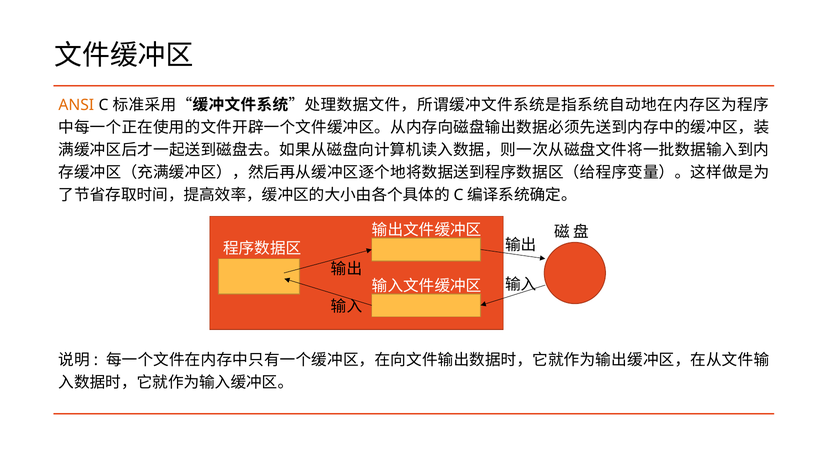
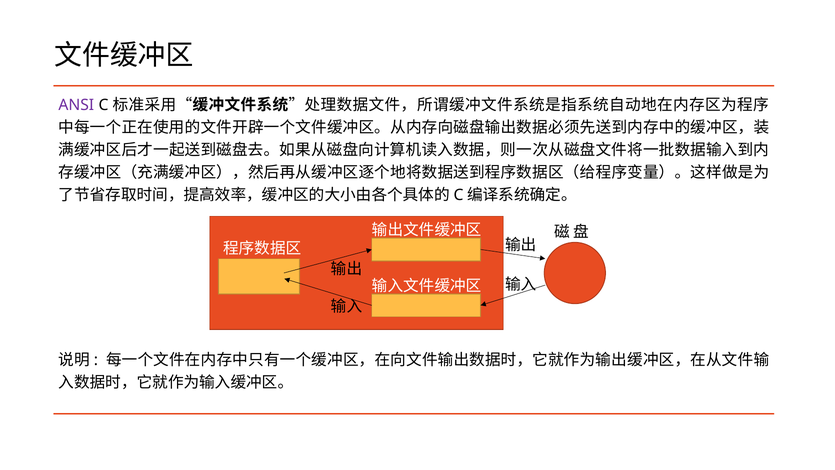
ANSI colour: orange -> purple
